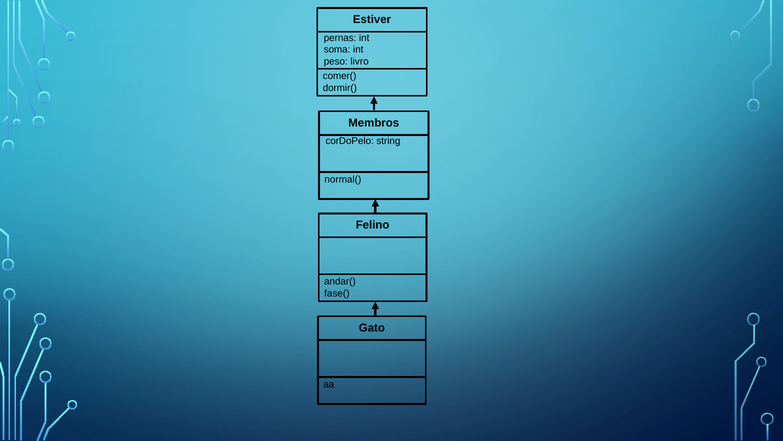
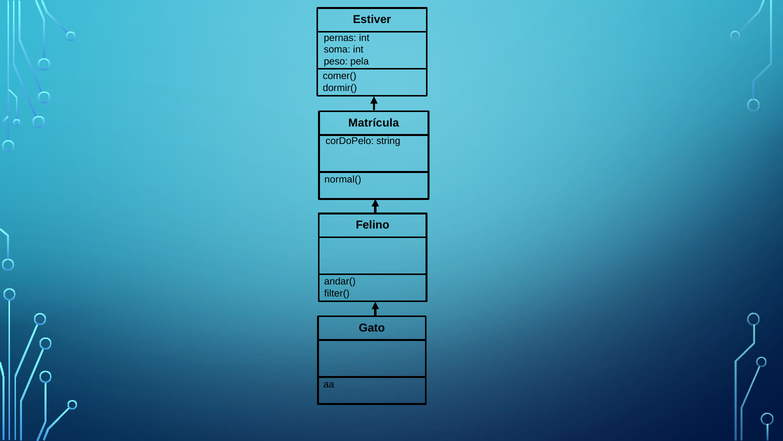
livro: livro -> pela
Membros: Membros -> Matrícula
fase(: fase( -> filter(
